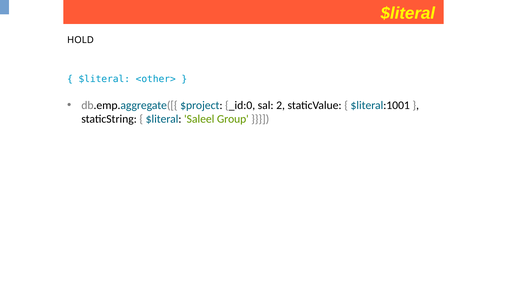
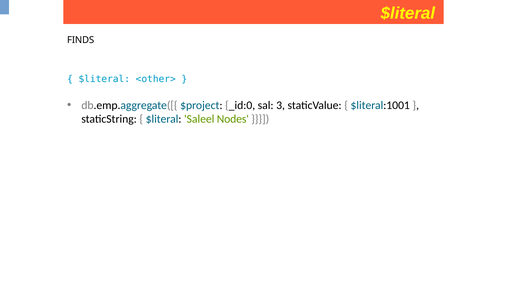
HOLD: HOLD -> FINDS
2: 2 -> 3
Group: Group -> Nodes
